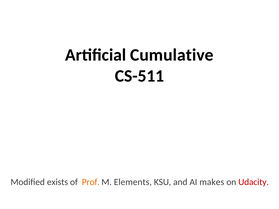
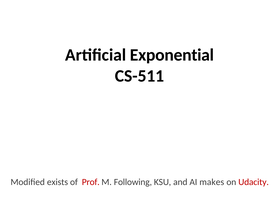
Cumulative: Cumulative -> Exponential
Prof colour: orange -> red
Elements: Elements -> Following
